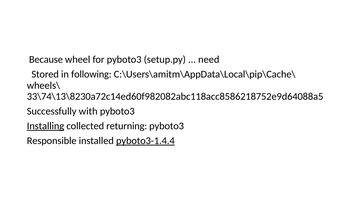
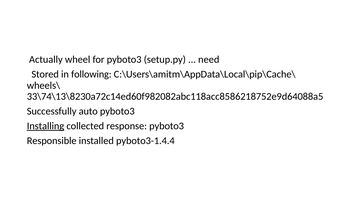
Because: Because -> Actually
with: with -> auto
returning: returning -> response
pyboto3-1.4.4 underline: present -> none
